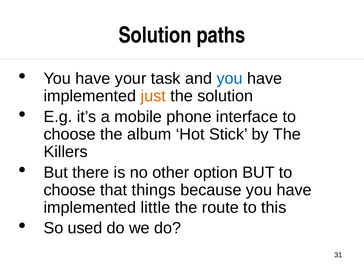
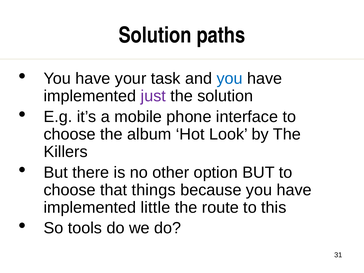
just colour: orange -> purple
Stick: Stick -> Look
used: used -> tools
